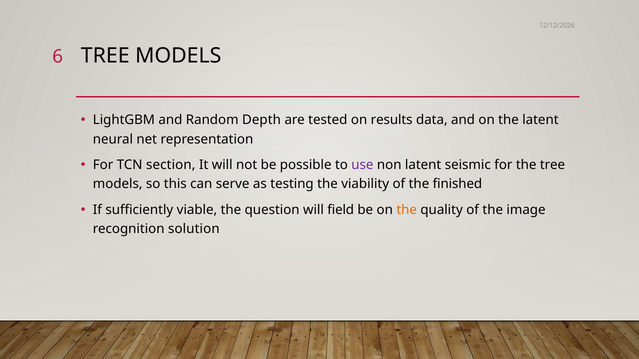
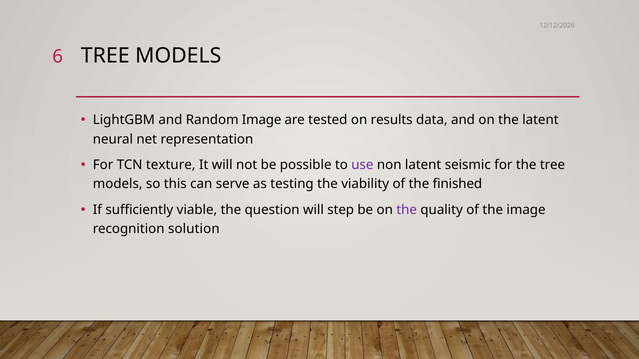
Random Depth: Depth -> Image
section: section -> texture
field: field -> step
the at (407, 210) colour: orange -> purple
